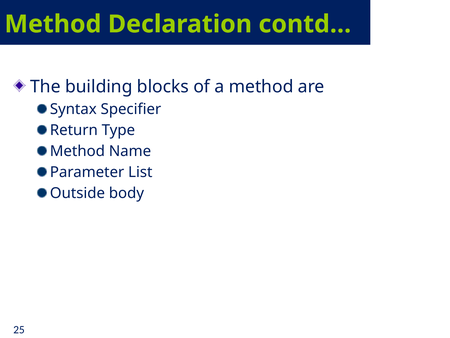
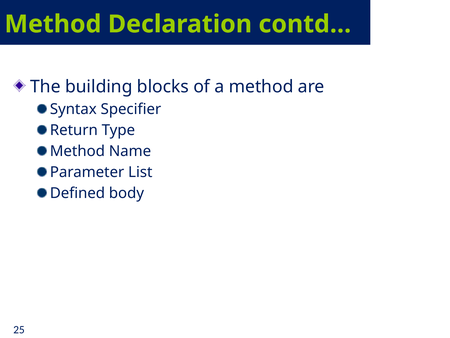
Outside: Outside -> Defined
